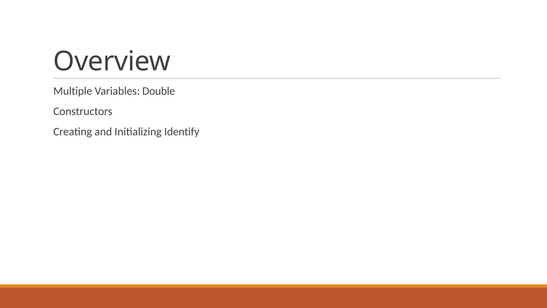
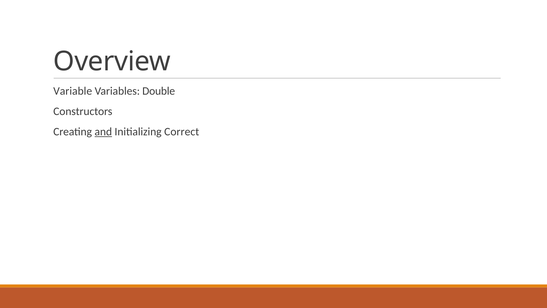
Multiple: Multiple -> Variable
and underline: none -> present
Identify: Identify -> Correct
